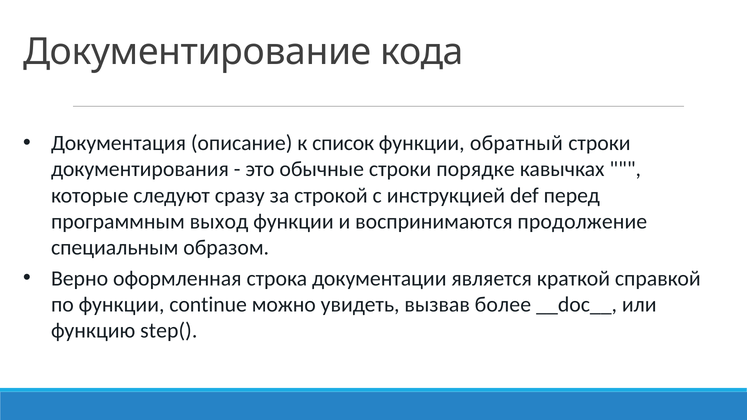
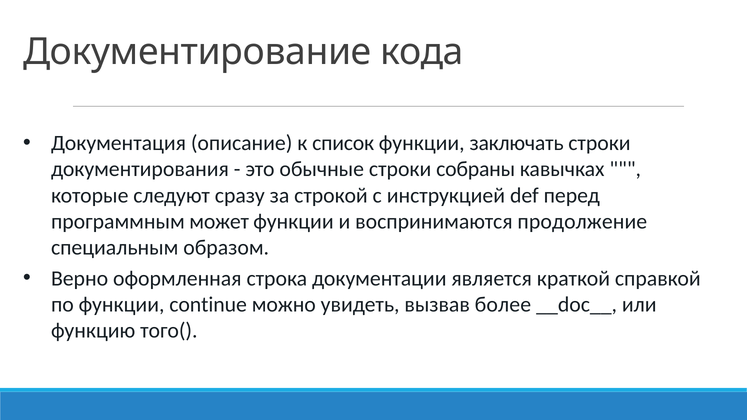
обратный: обратный -> заключать
порядке: порядке -> собраны
выход: выход -> может
step(: step( -> того(
